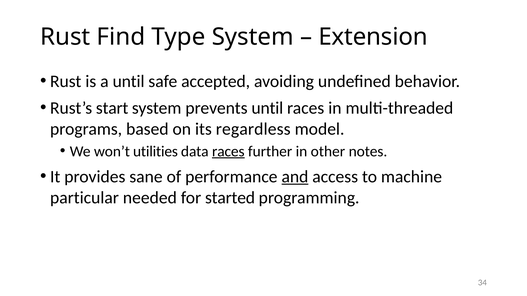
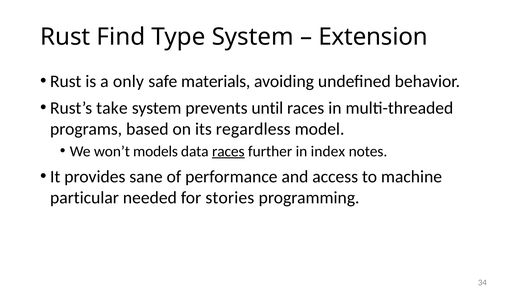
a until: until -> only
accepted: accepted -> materials
start: start -> take
utilities: utilities -> models
other: other -> index
and underline: present -> none
started: started -> stories
